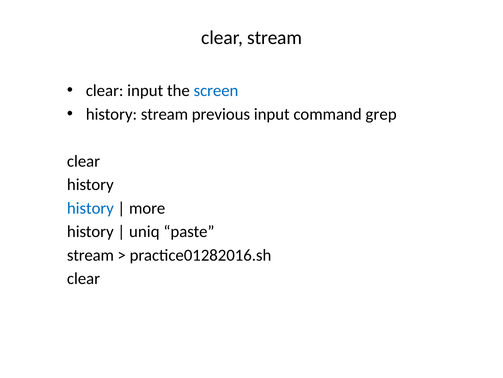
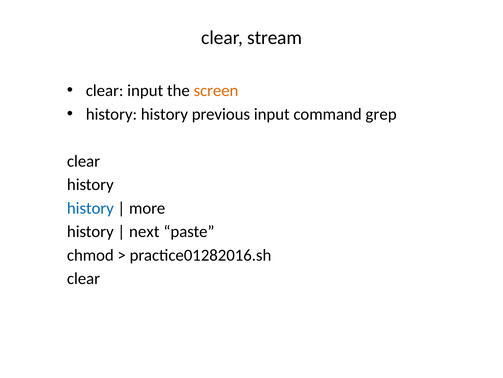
screen colour: blue -> orange
stream at (164, 114): stream -> history
uniq: uniq -> next
stream at (90, 255): stream -> chmod
